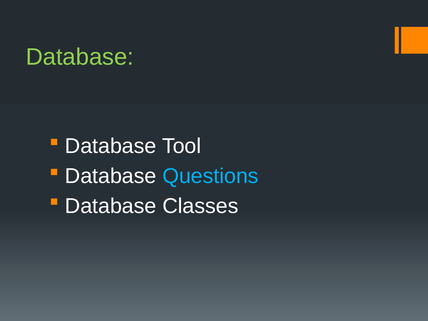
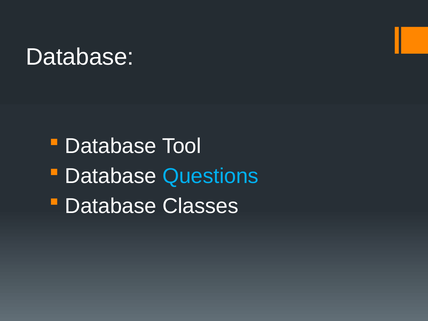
Database at (80, 57) colour: light green -> white
